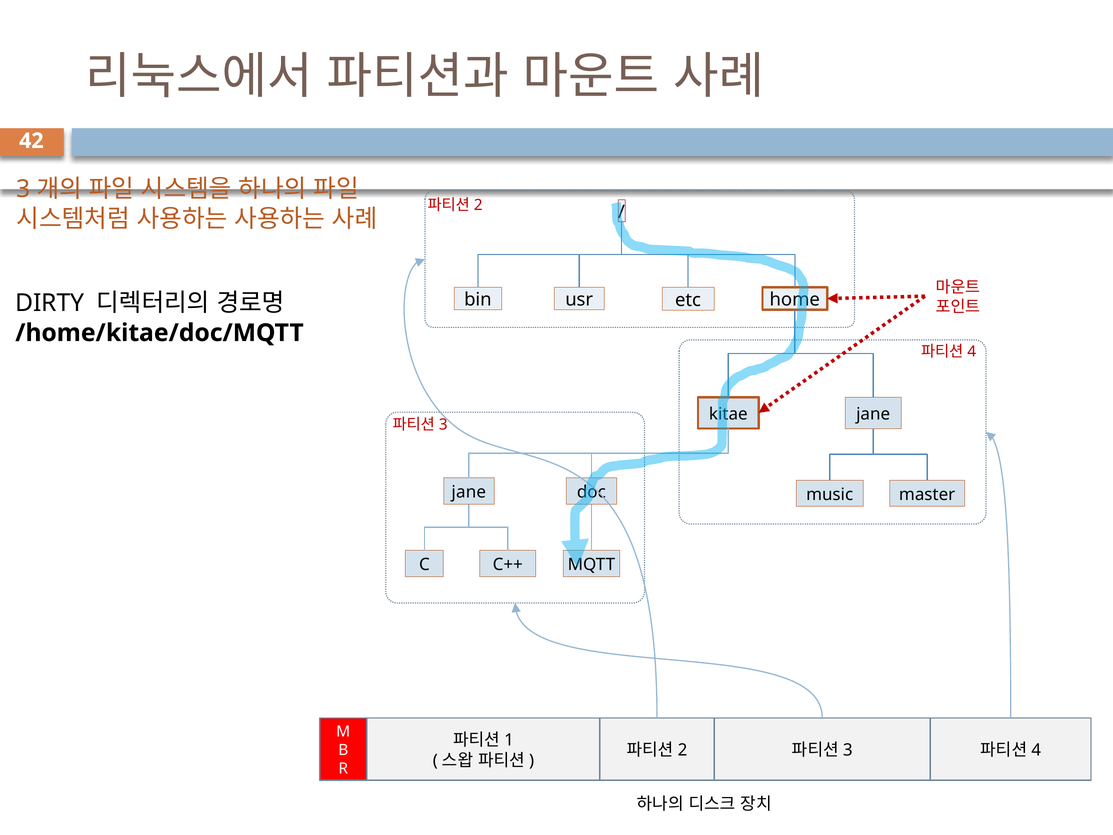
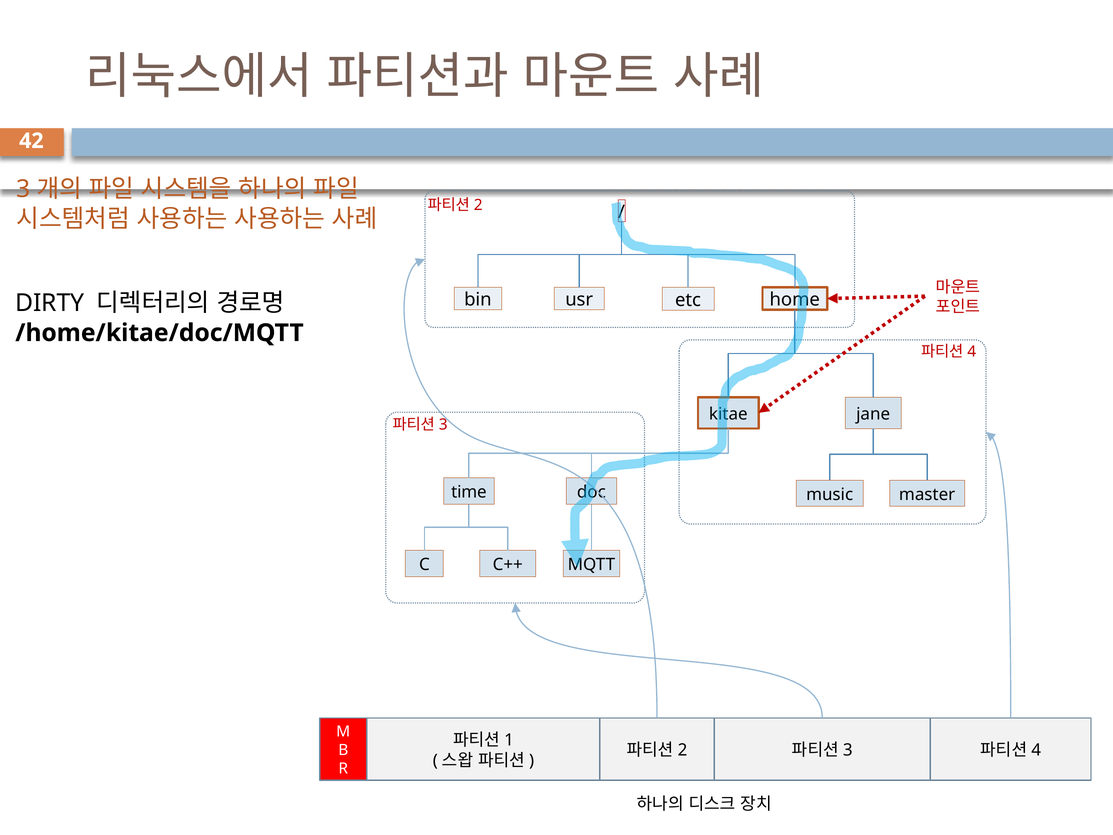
jane at (469, 492): jane -> time
